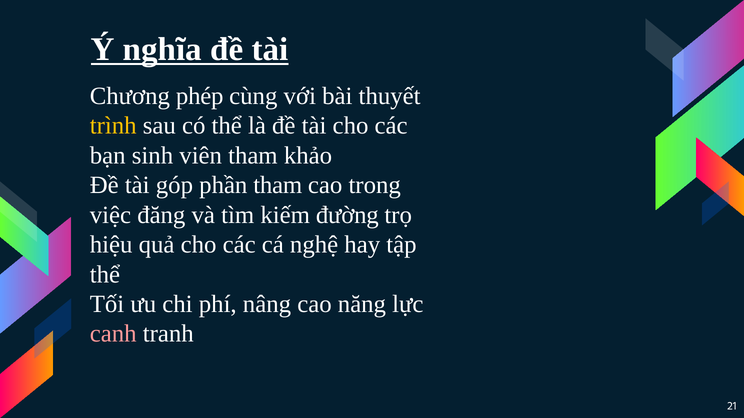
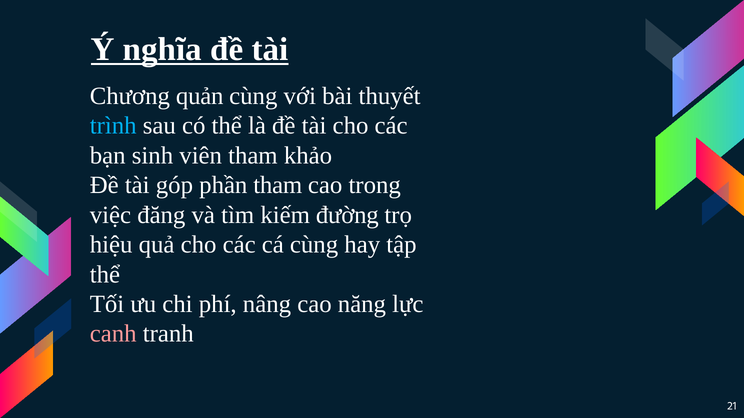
phép: phép -> quản
trình colour: yellow -> light blue
cá nghệ: nghệ -> cùng
